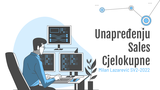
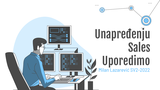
Cjelokupne: Cjelokupne -> Uporedimo
